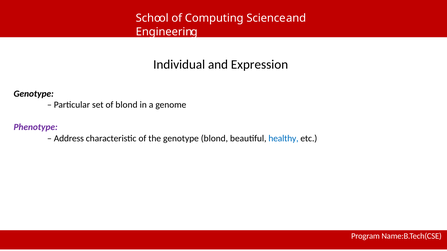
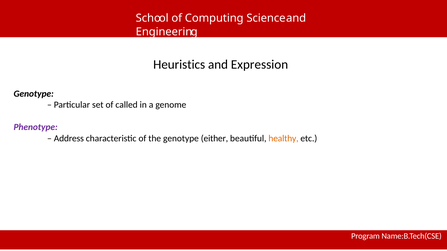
Individual: Individual -> Heuristics
of blond: blond -> called
genotype blond: blond -> either
healthy colour: blue -> orange
